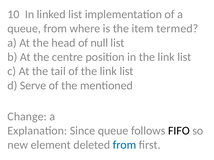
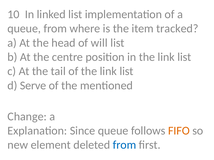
termed: termed -> tracked
null: null -> will
FIFO colour: black -> orange
